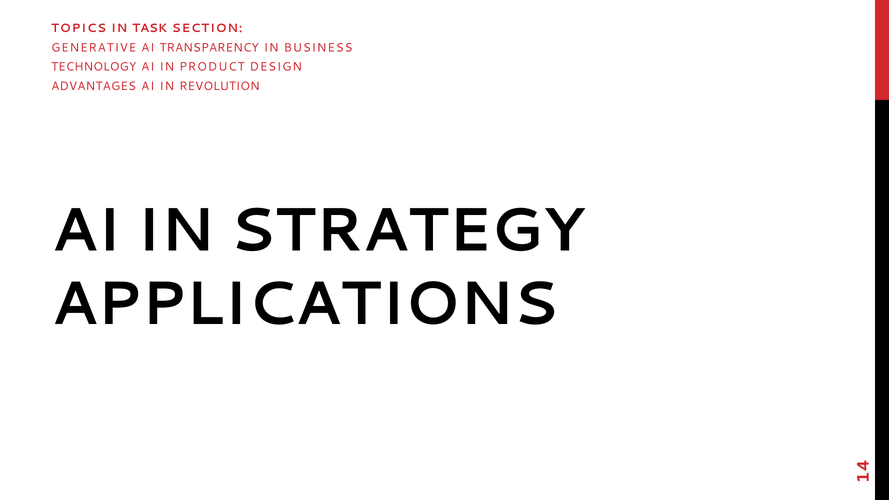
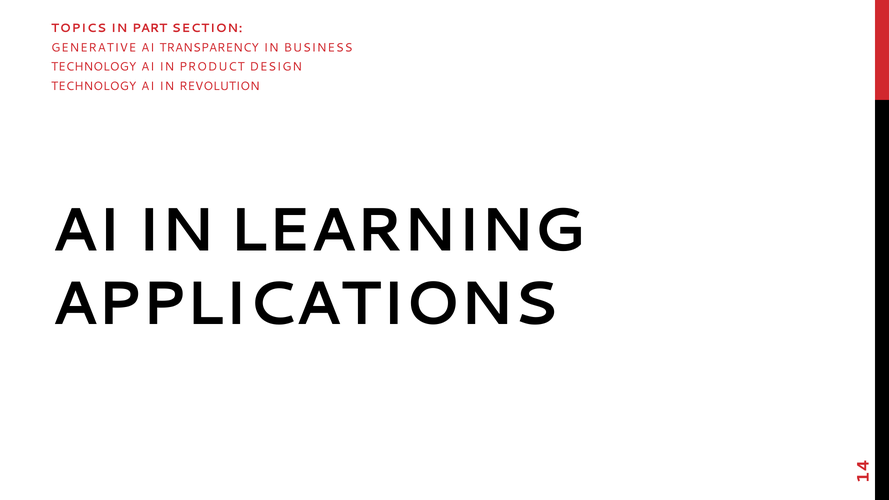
TASK: TASK -> PART
ADVANTAGES at (94, 86): ADVANTAGES -> TECHNOLOGY
STRATEGY: STRATEGY -> LEARNING
